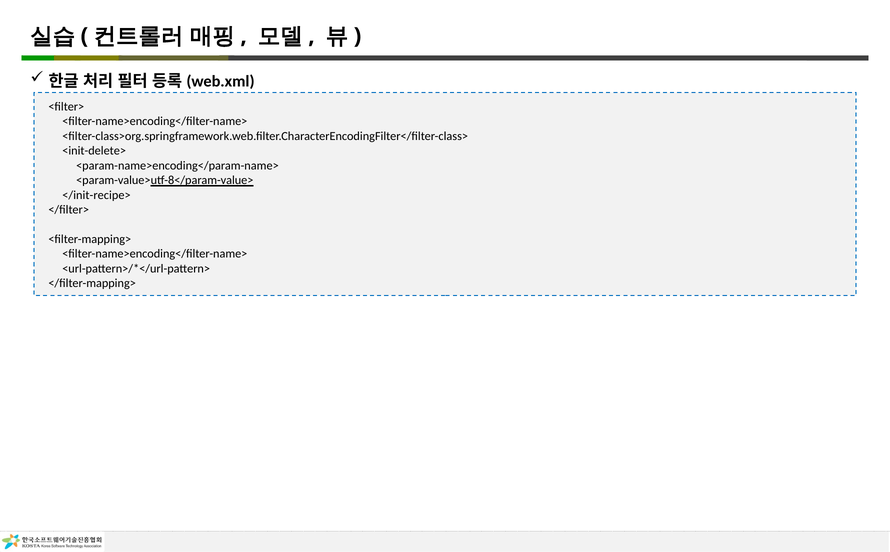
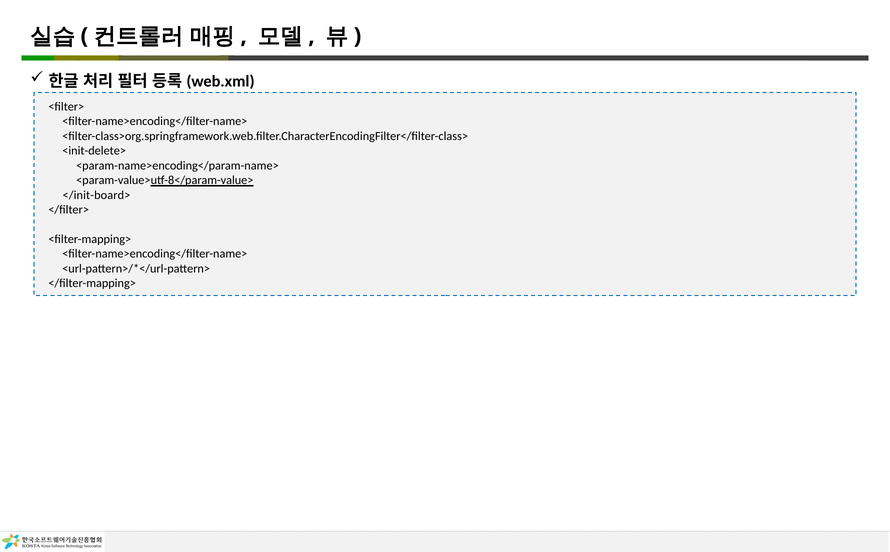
</init-recipe>: </init-recipe> -> </init-board>
